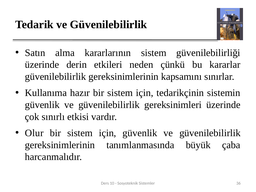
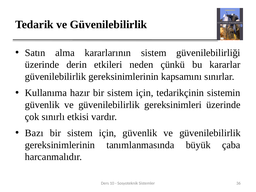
Olur: Olur -> Bazı
